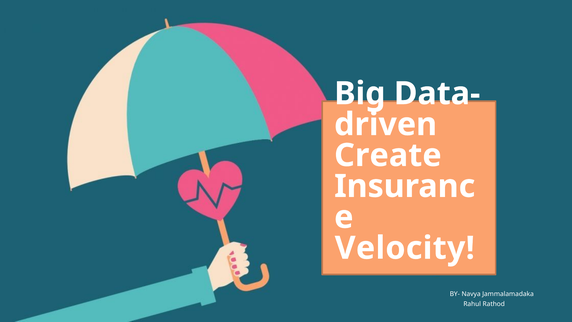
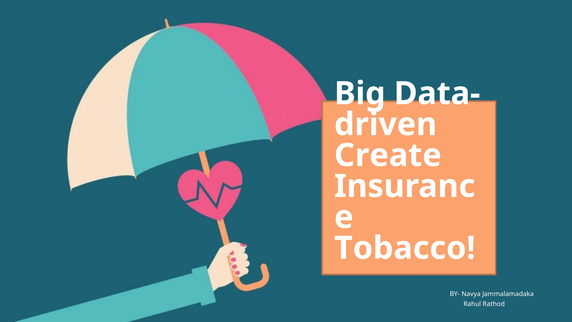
Velocity: Velocity -> Tobacco
